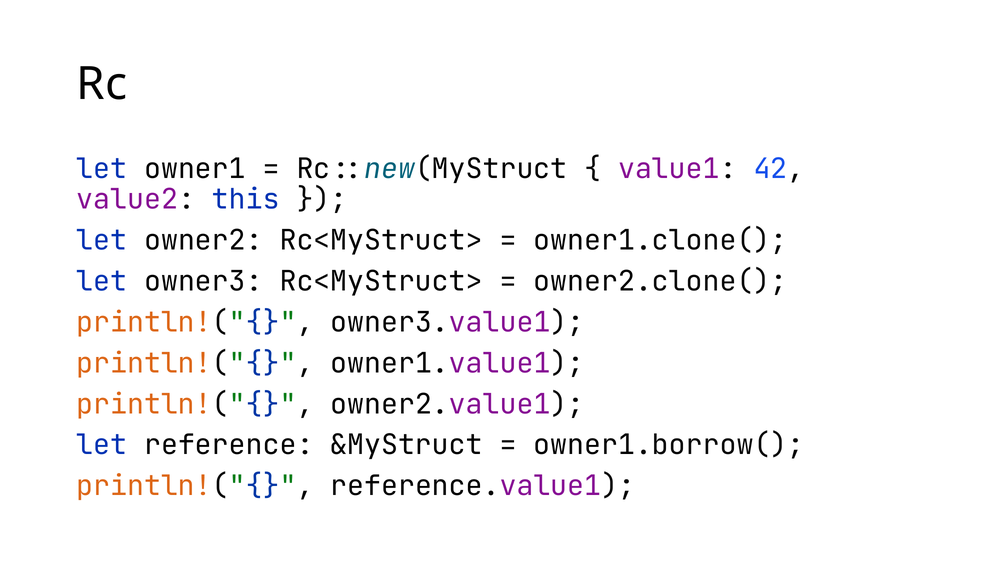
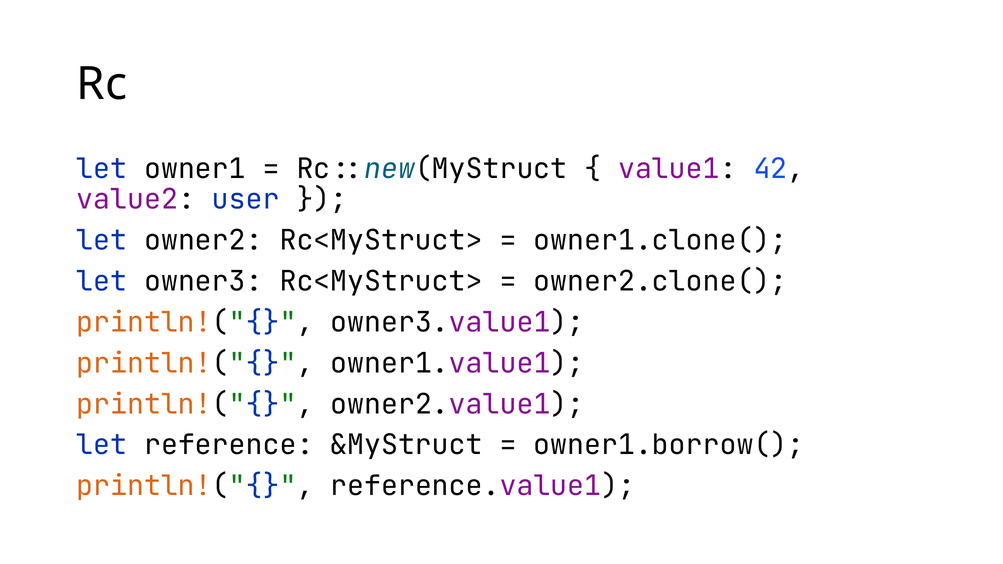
this: this -> user
